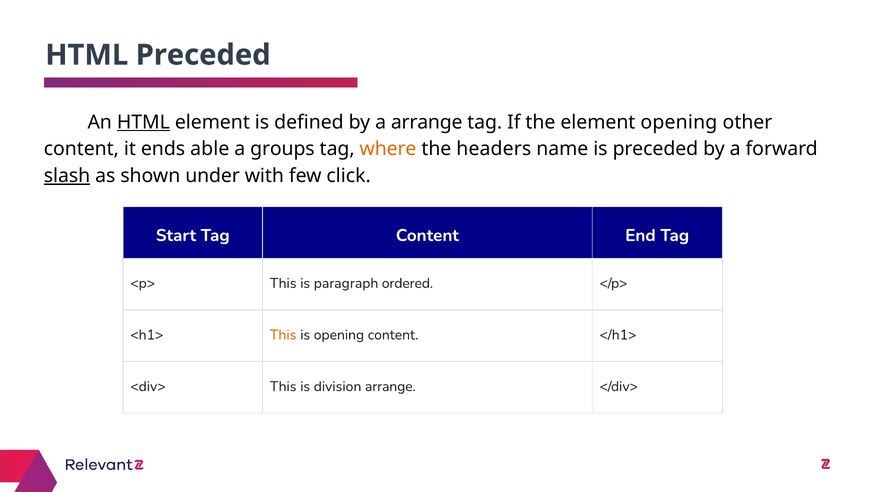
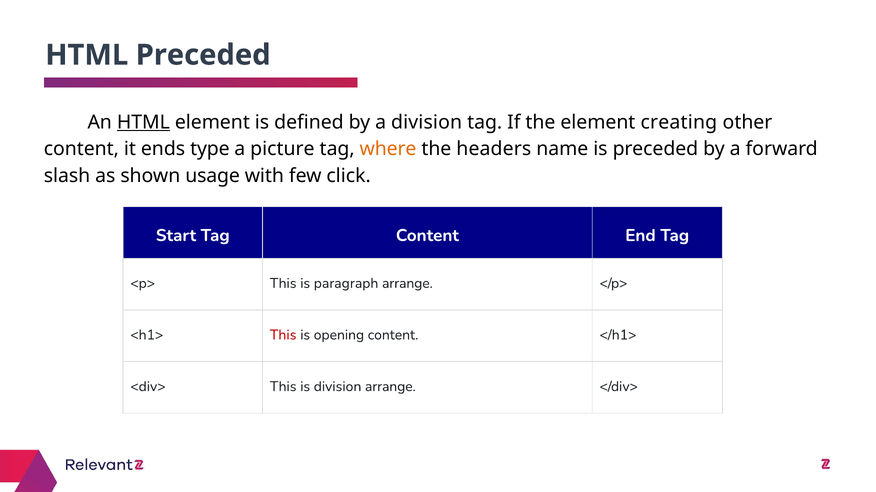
a arrange: arrange -> division
element opening: opening -> creating
able: able -> type
groups: groups -> picture
slash underline: present -> none
under: under -> usage
paragraph ordered: ordered -> arrange
This at (283, 335) colour: orange -> red
